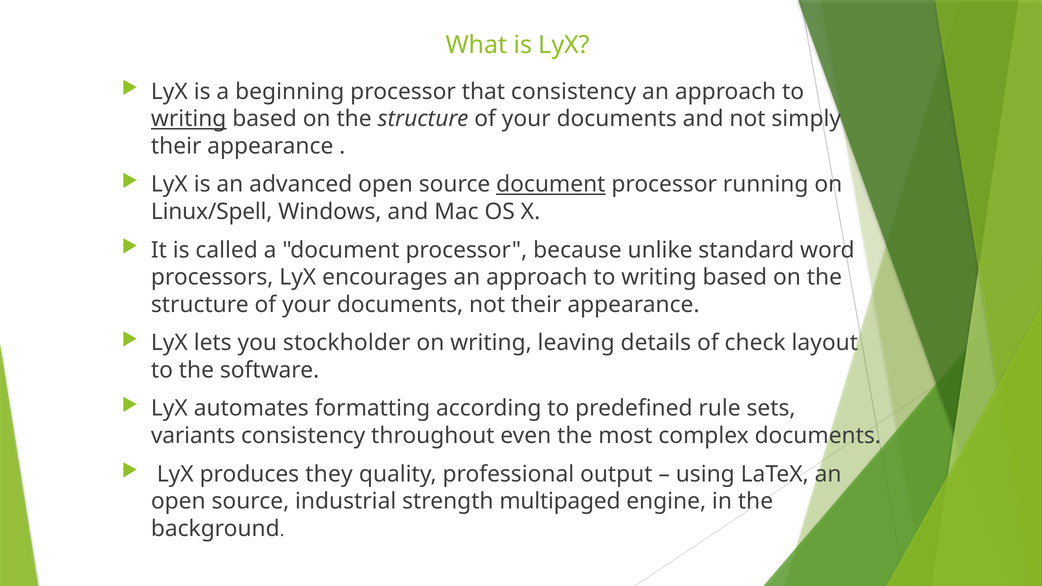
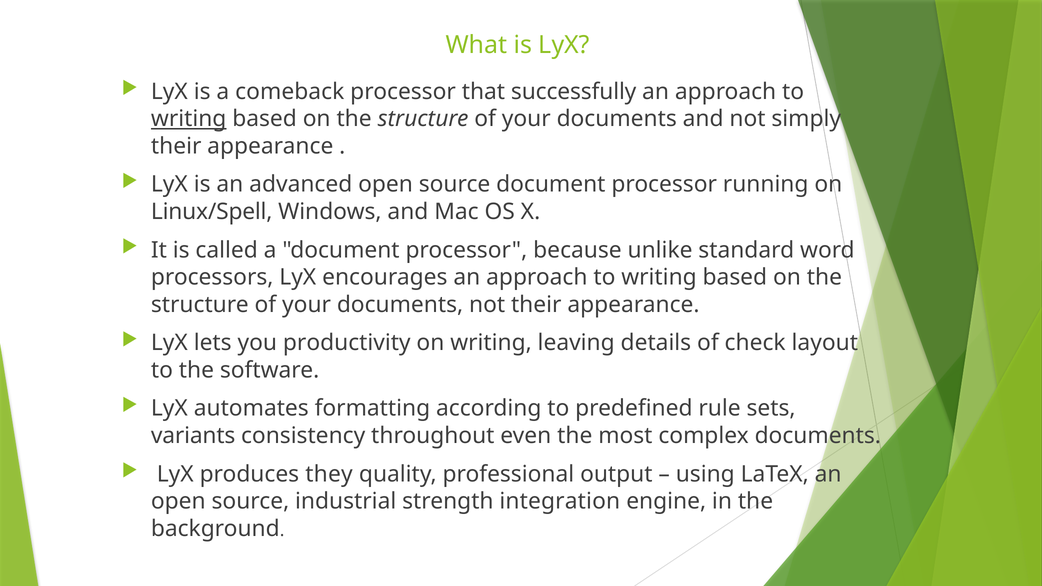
beginning: beginning -> comeback
that consistency: consistency -> successfully
document at (551, 184) underline: present -> none
stockholder: stockholder -> productivity
multipaged: multipaged -> integration
